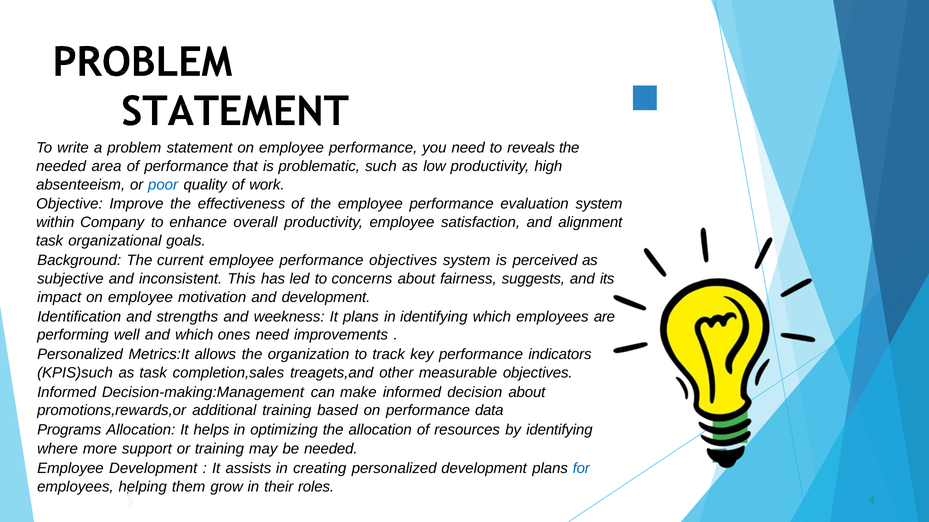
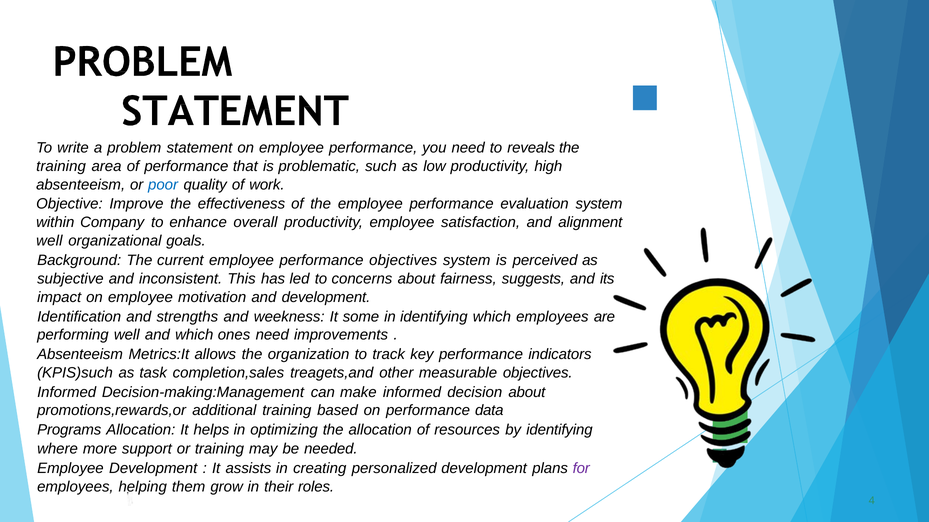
needed at (61, 167): needed -> training
task at (50, 241): task -> well
It plans: plans -> some
Personalized at (80, 354): Personalized -> Absenteeism
for colour: blue -> purple
